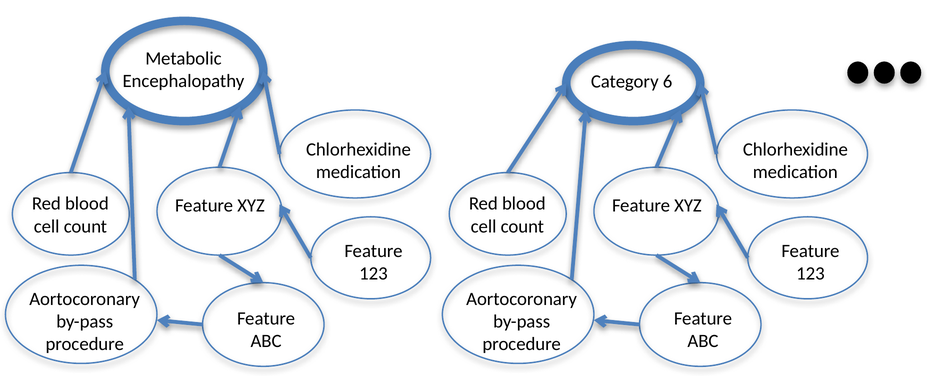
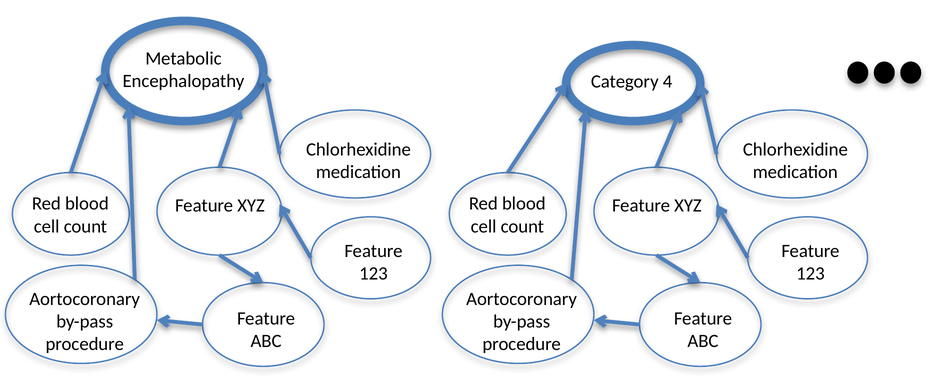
6: 6 -> 4
